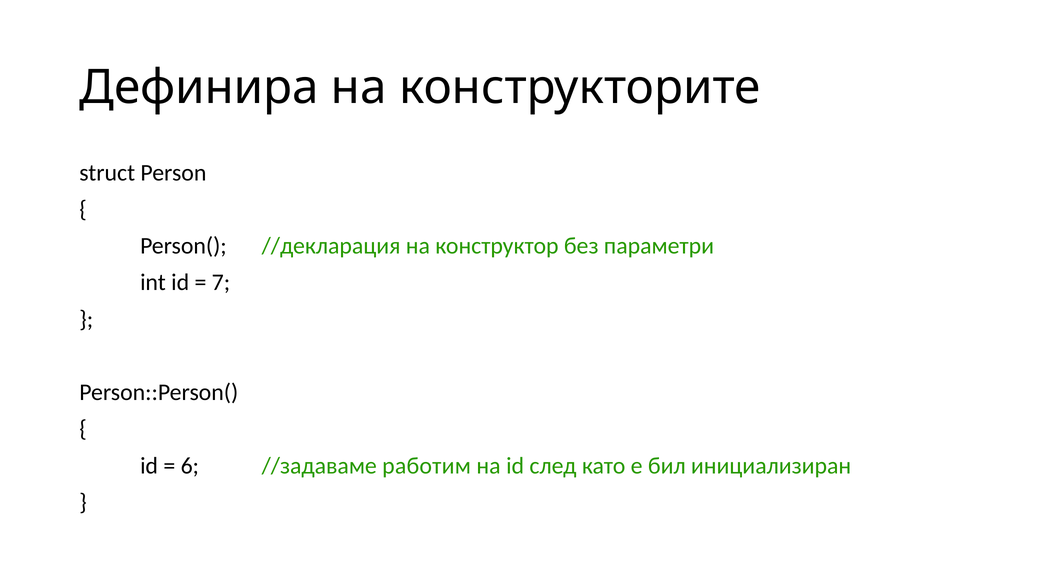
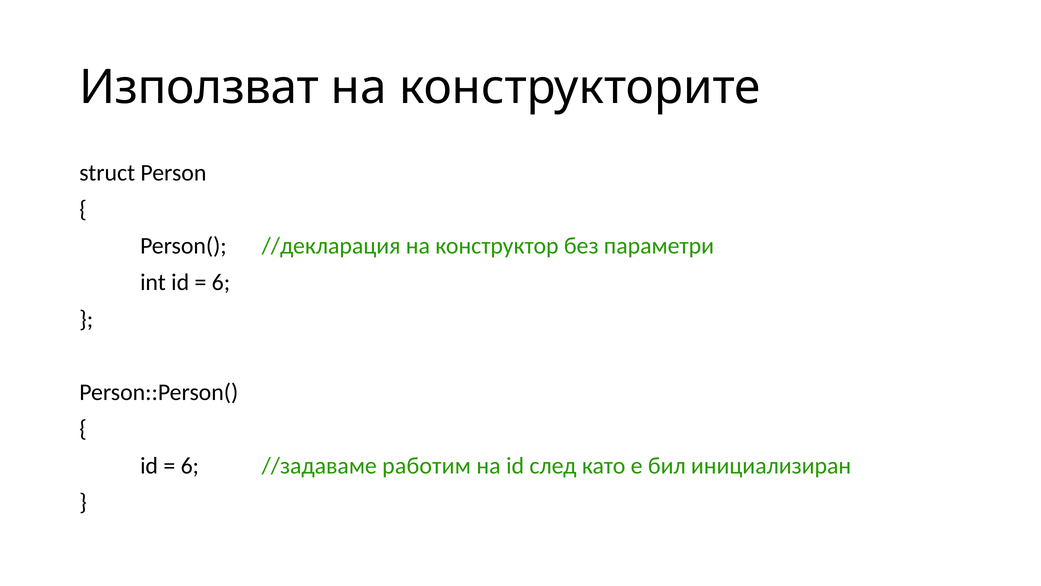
Дефинира: Дефинира -> Използват
7 at (221, 282): 7 -> 6
